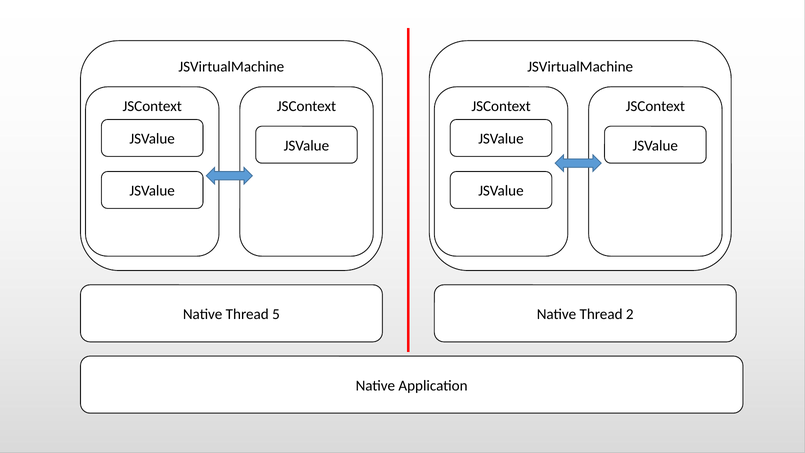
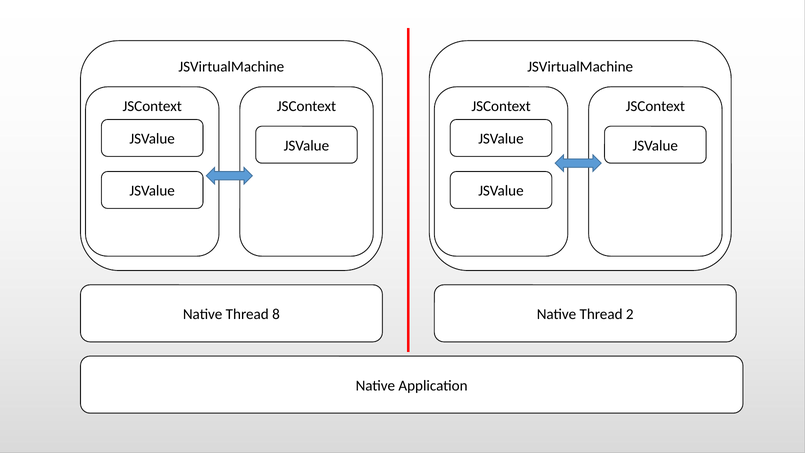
5: 5 -> 8
